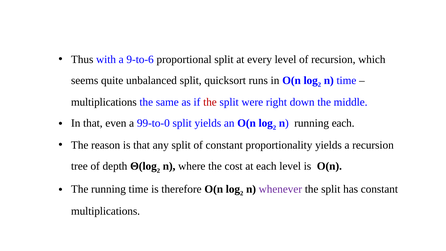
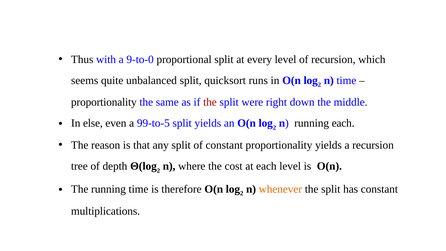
9-to-6: 9-to-6 -> 9-to-0
multiplications at (104, 102): multiplications -> proportionality
In that: that -> else
99-to-0: 99-to-0 -> 99-to-5
whenever colour: purple -> orange
